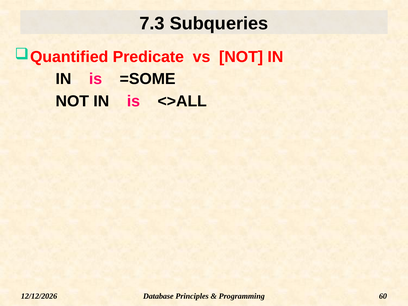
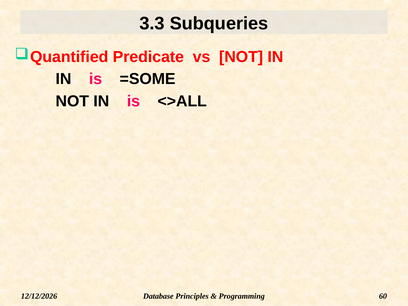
7.3: 7.3 -> 3.3
